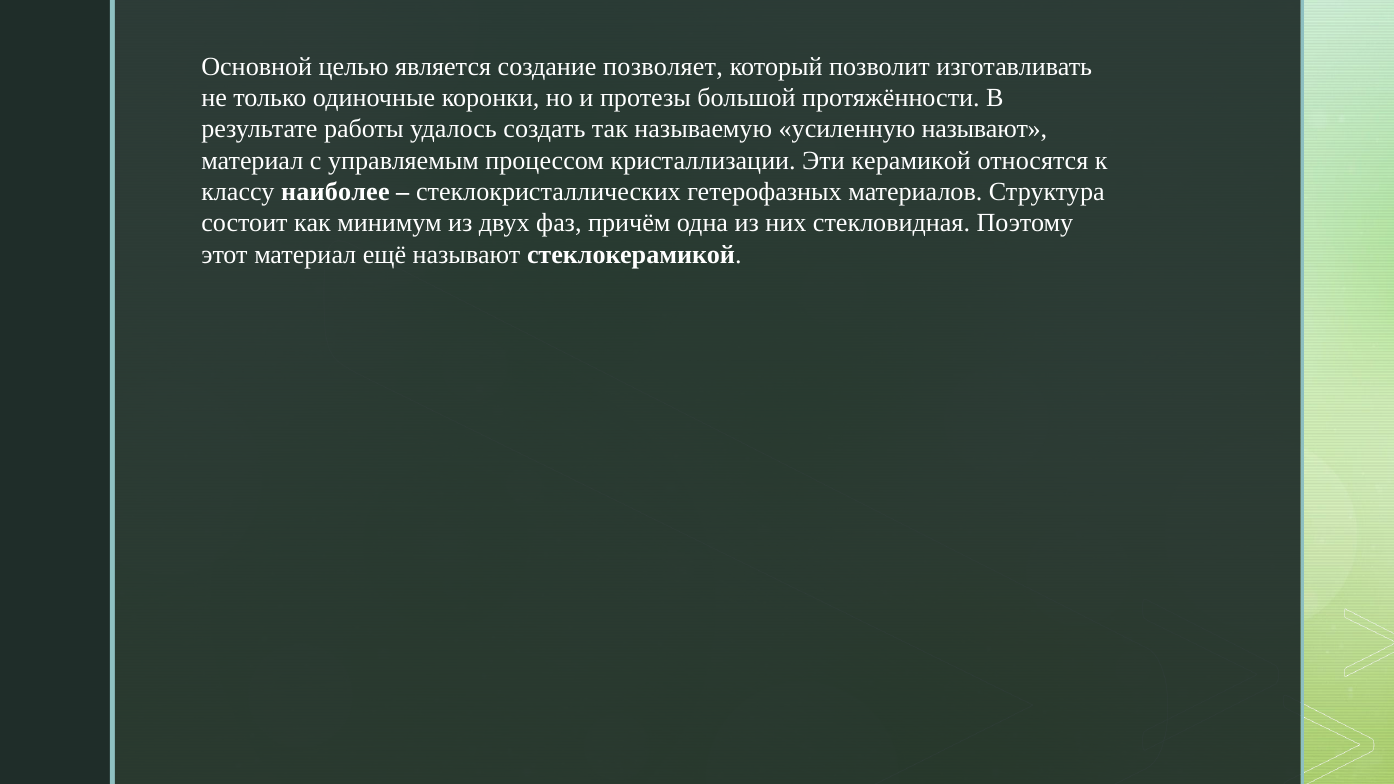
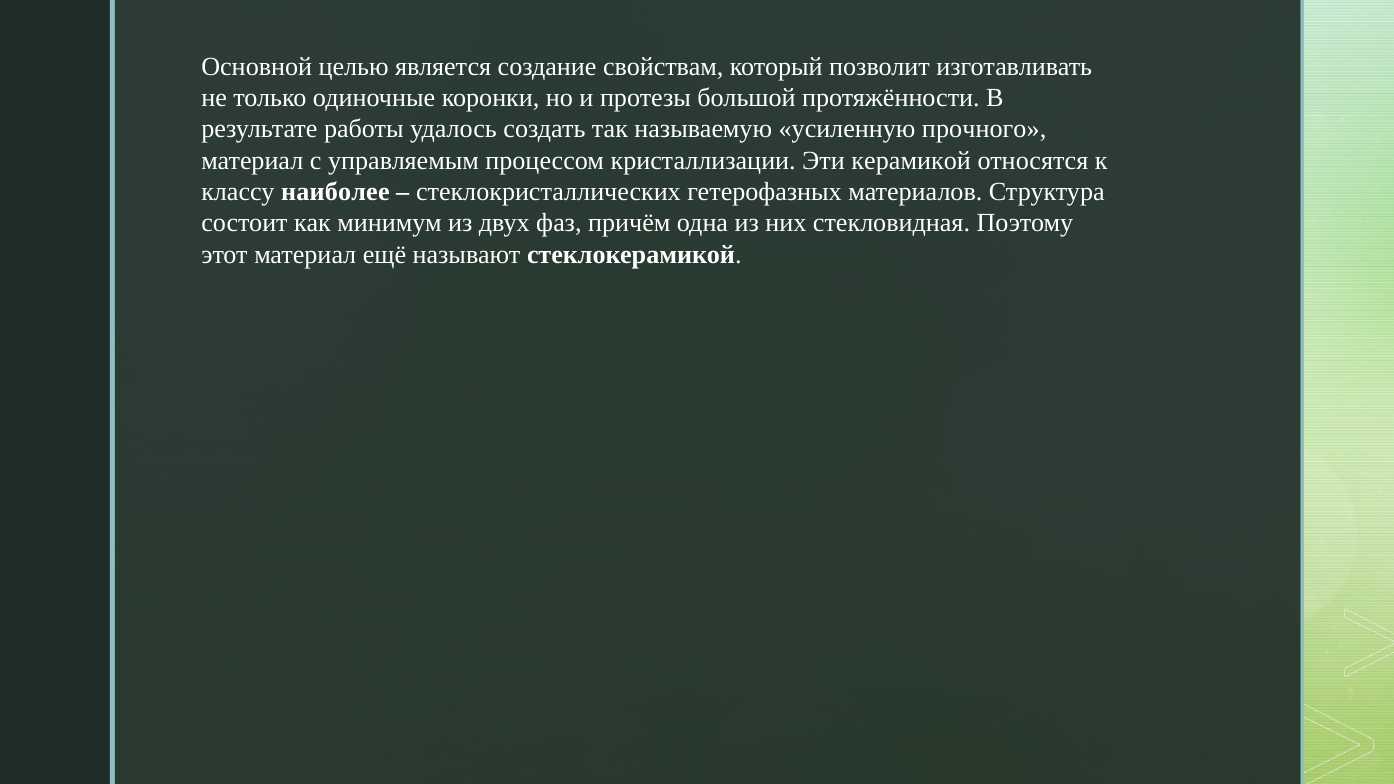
позволяет: позволяет -> свойствам
усиленную называют: называют -> прочного
